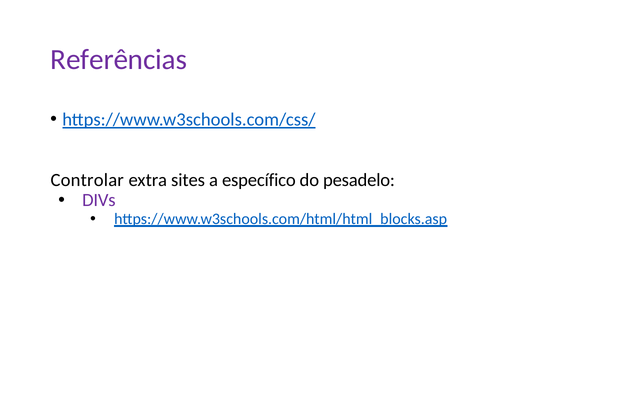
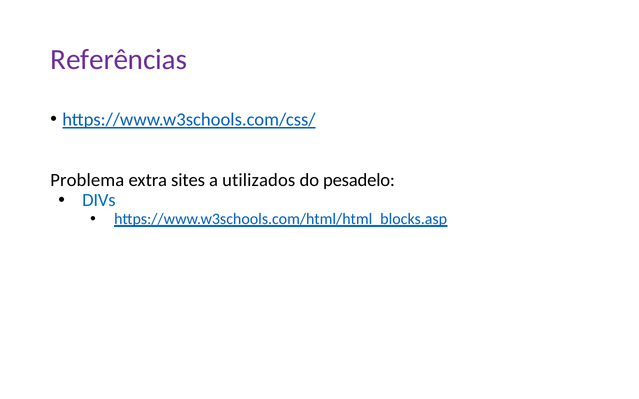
Controlar: Controlar -> Problema
específico: específico -> utilizados
DIVs colour: purple -> blue
